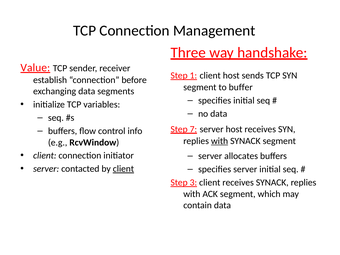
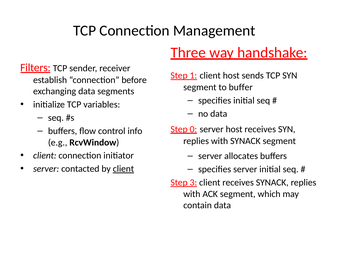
Value: Value -> Filters
7: 7 -> 0
with at (220, 141) underline: present -> none
